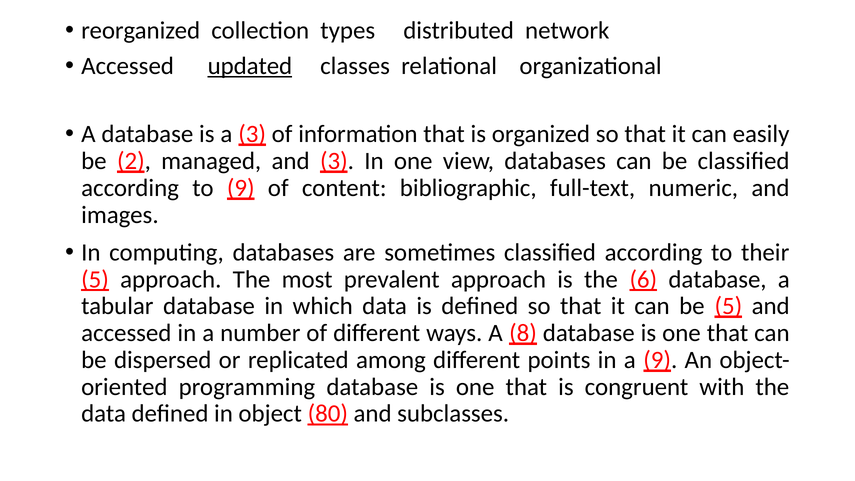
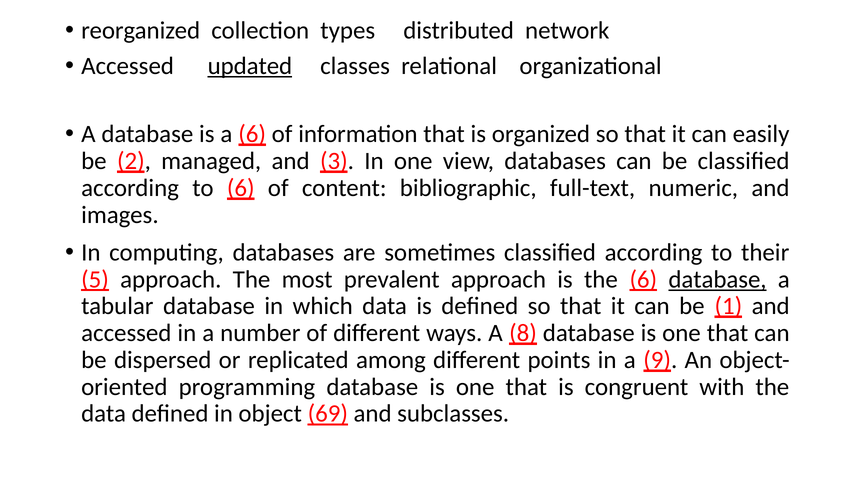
a 3: 3 -> 6
to 9: 9 -> 6
database at (717, 279) underline: none -> present
be 5: 5 -> 1
80: 80 -> 69
